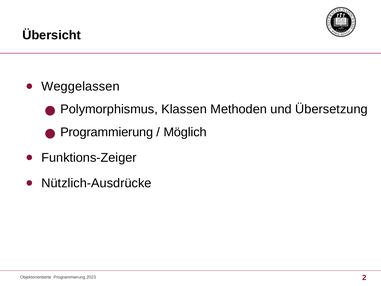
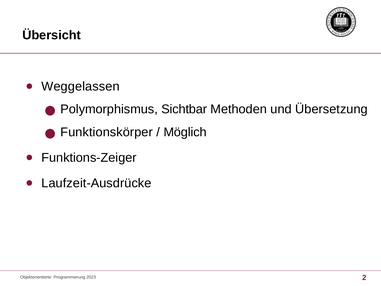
Klassen: Klassen -> Sichtbar
Programmierung at (107, 132): Programmierung -> Funktionskörper
Nützlich-Ausdrücke: Nützlich-Ausdrücke -> Laufzeit-Ausdrücke
